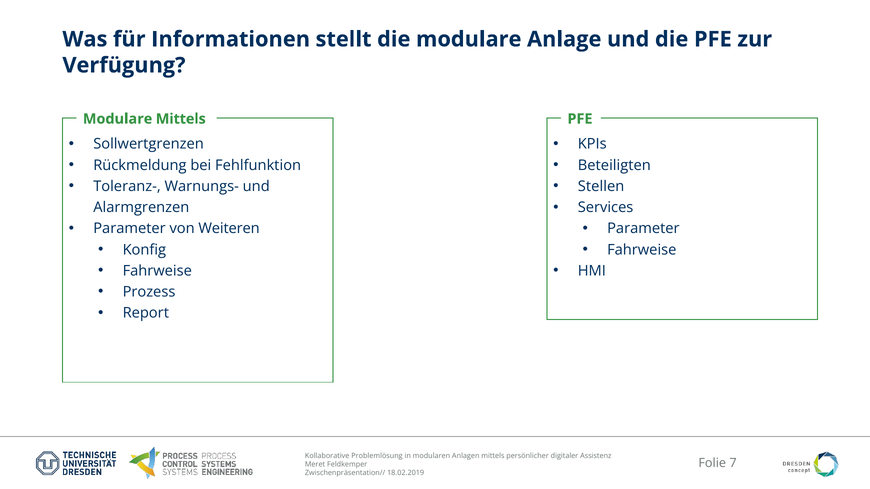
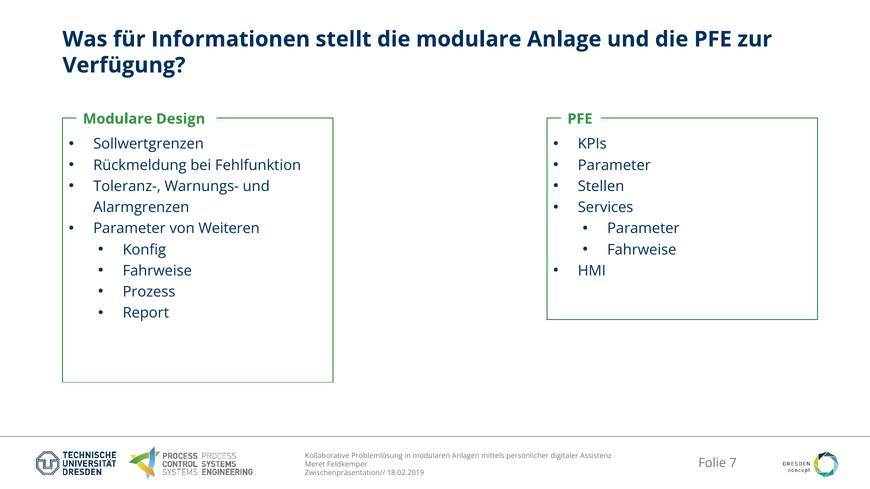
Modulare Mittels: Mittels -> Design
Beteiligten at (614, 165): Beteiligten -> Parameter
